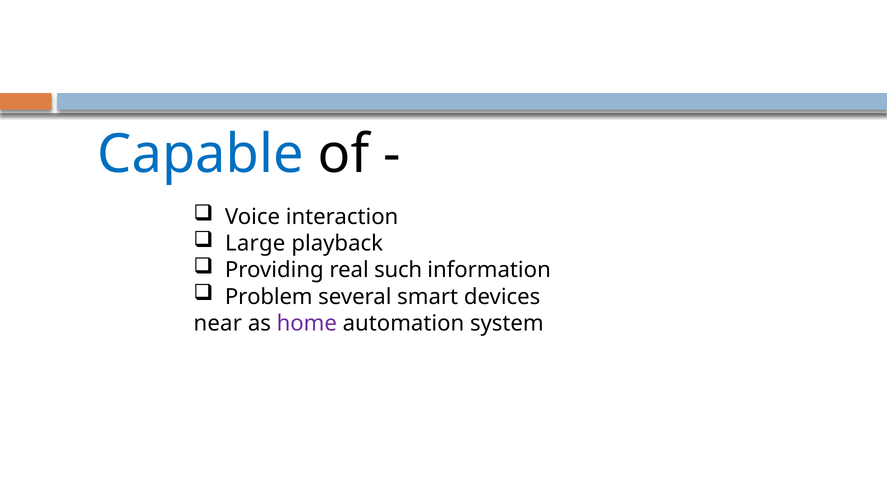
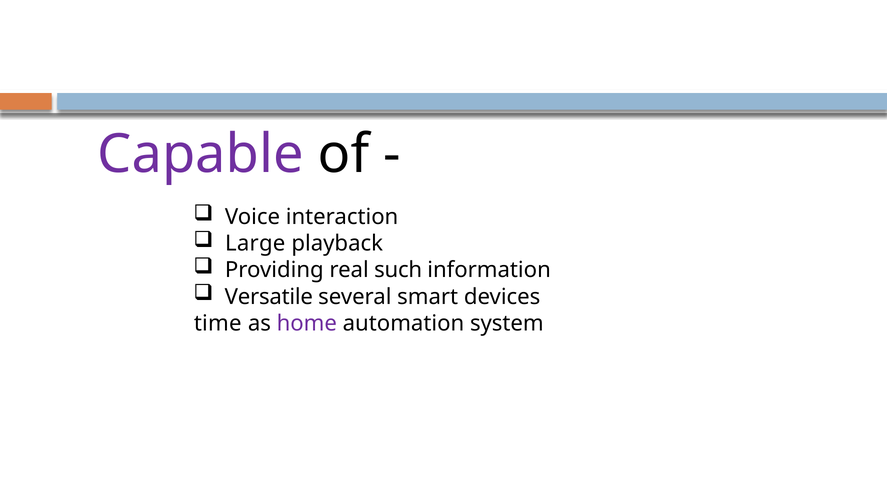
Capable colour: blue -> purple
Problem: Problem -> Versatile
near: near -> time
